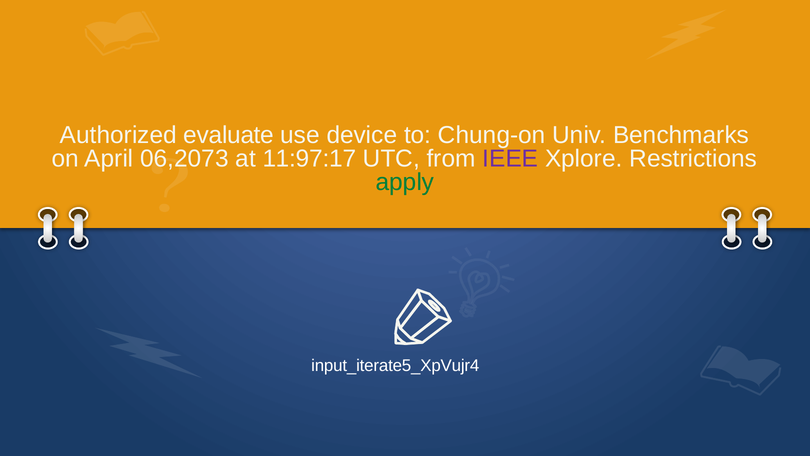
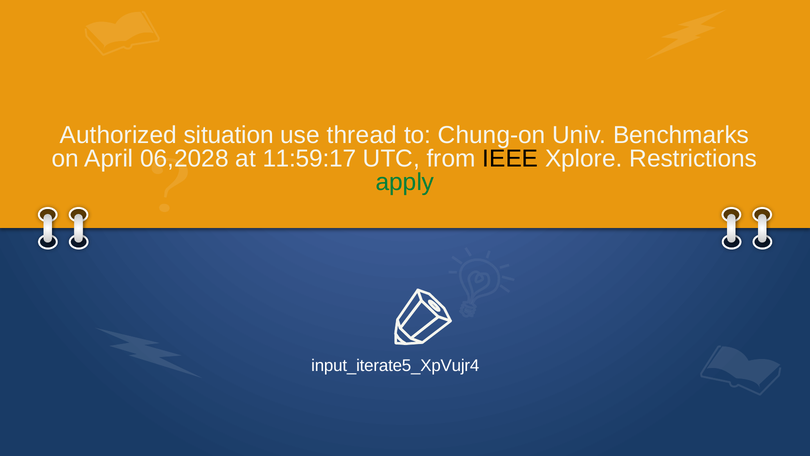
evaluate: evaluate -> situation
device: device -> thread
06,2073: 06,2073 -> 06,2028
11:97:17: 11:97:17 -> 11:59:17
IEEE colour: purple -> black
